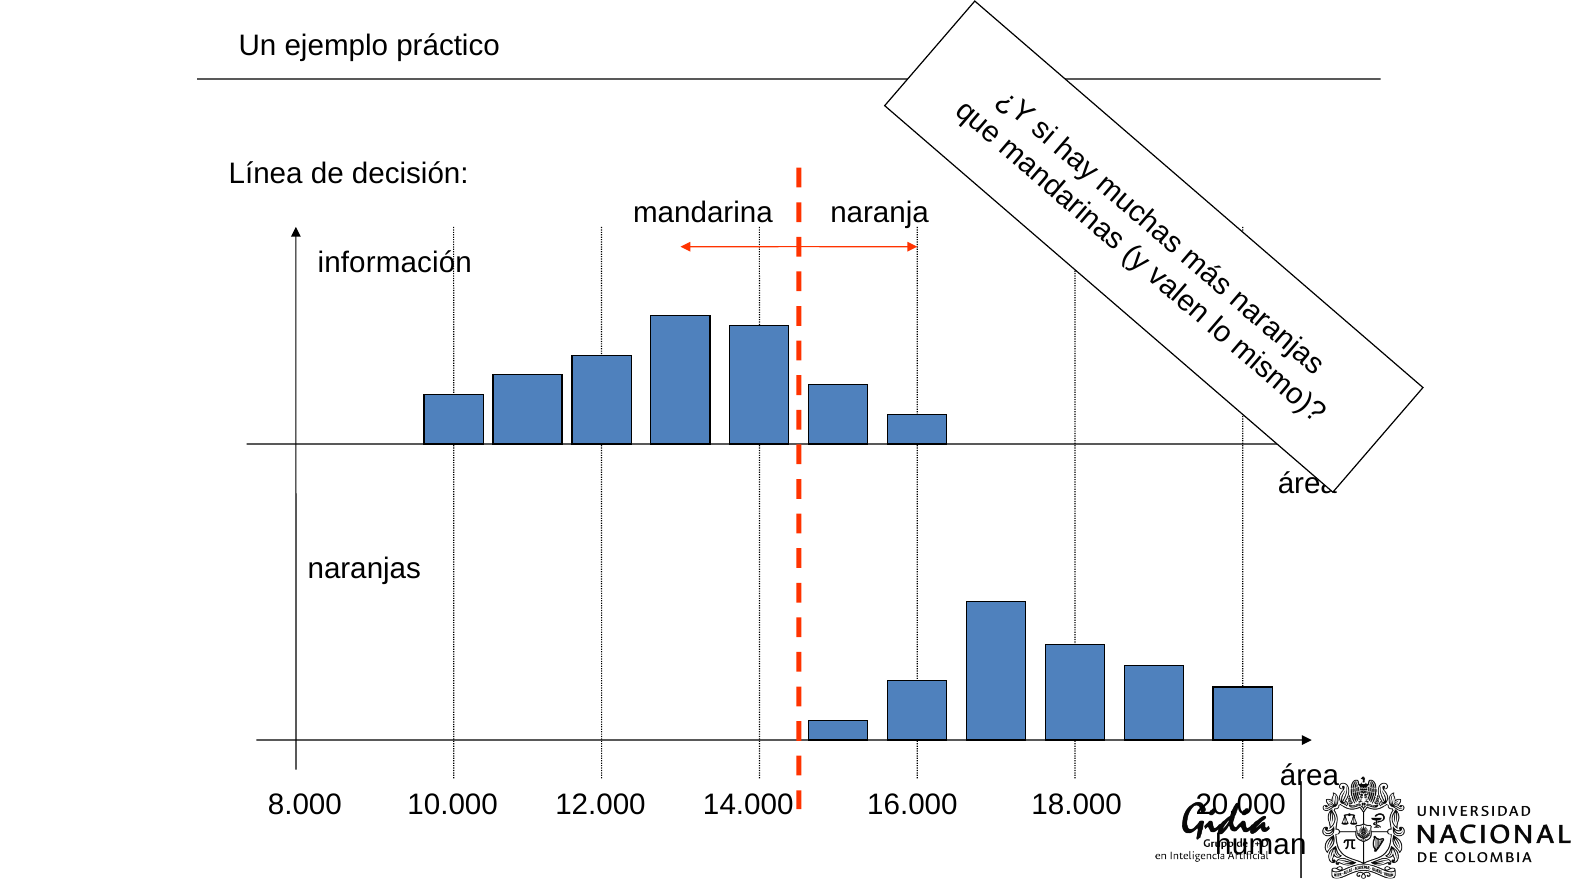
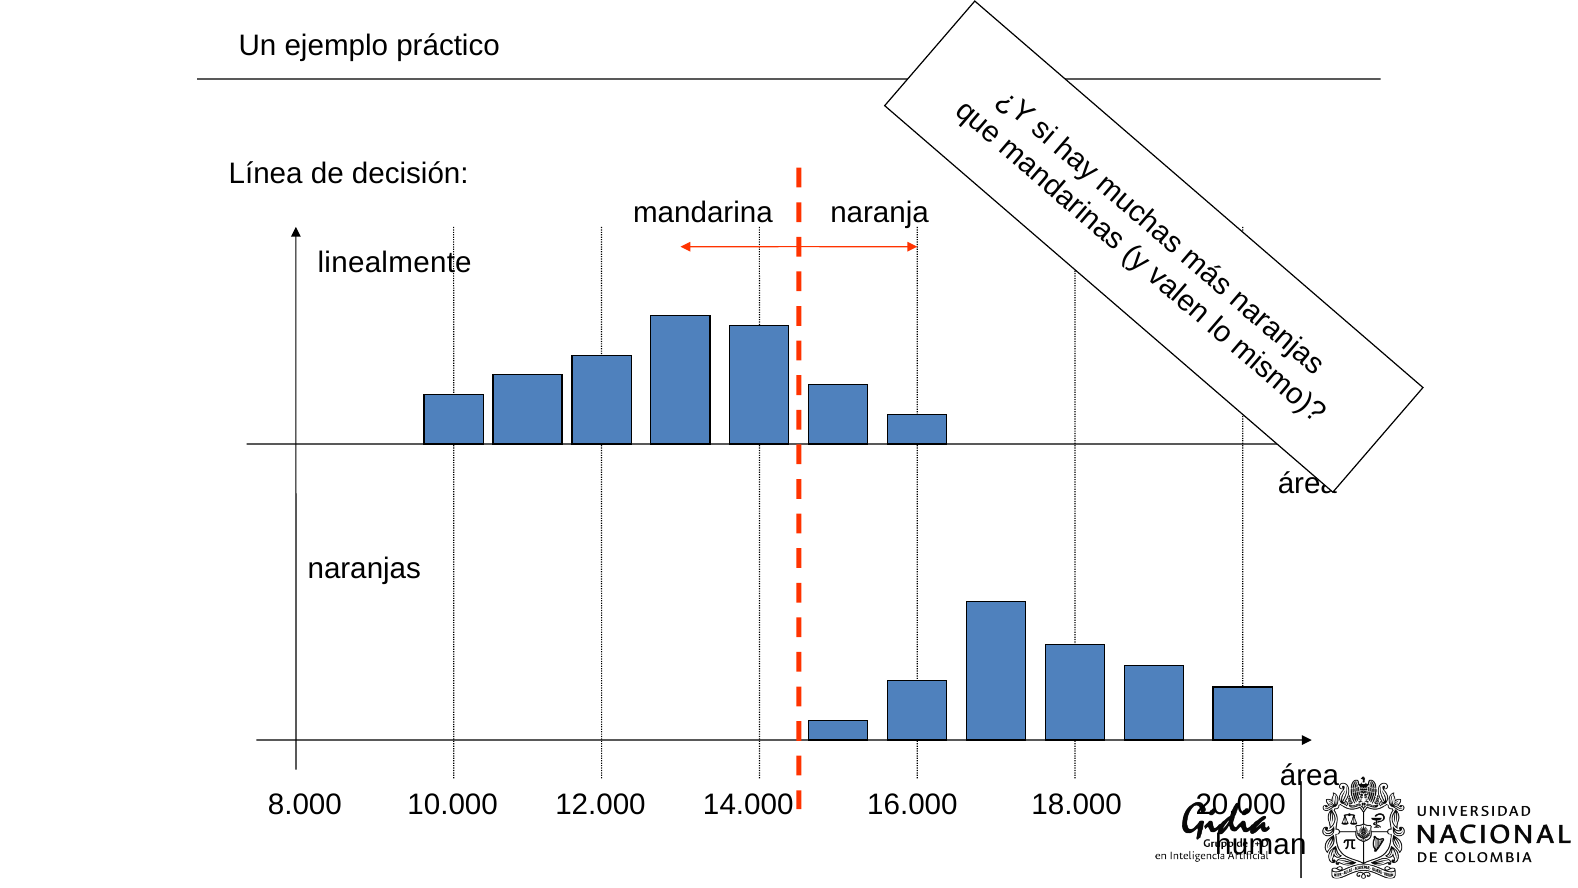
información: información -> linealmente
